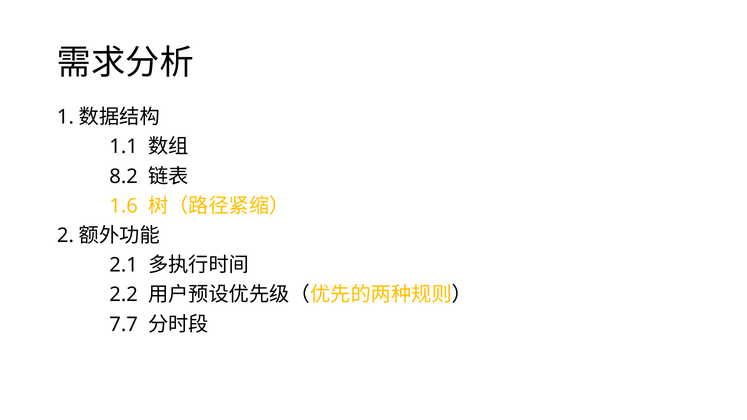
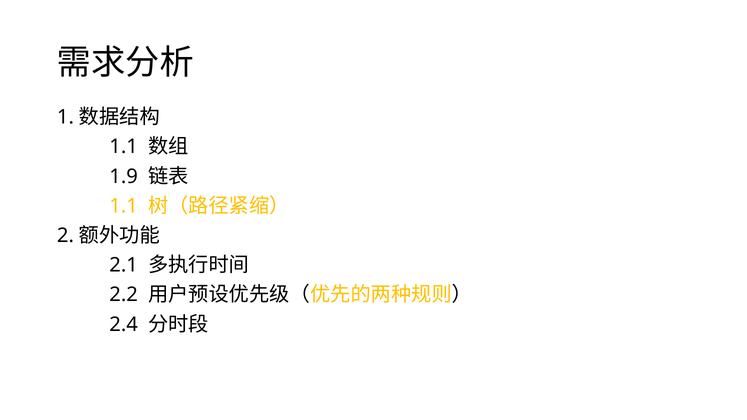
8.2: 8.2 -> 1.9
1.6 at (124, 206): 1.6 -> 1.1
7.7: 7.7 -> 2.4
